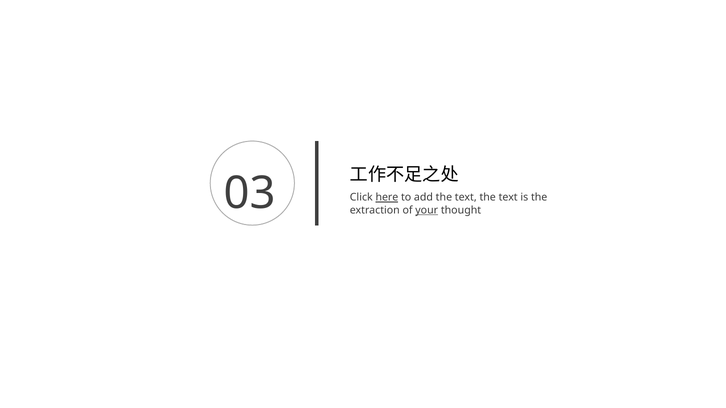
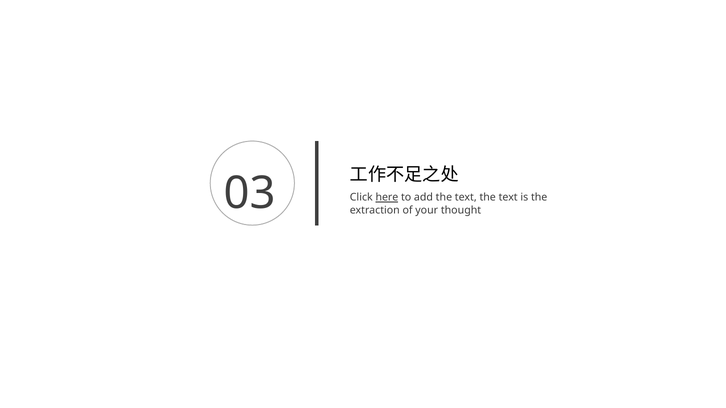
your underline: present -> none
